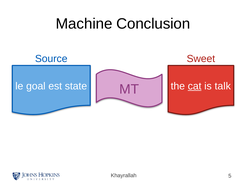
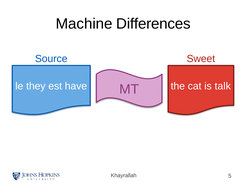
Conclusion: Conclusion -> Differences
goal: goal -> they
state: state -> have
cat underline: present -> none
